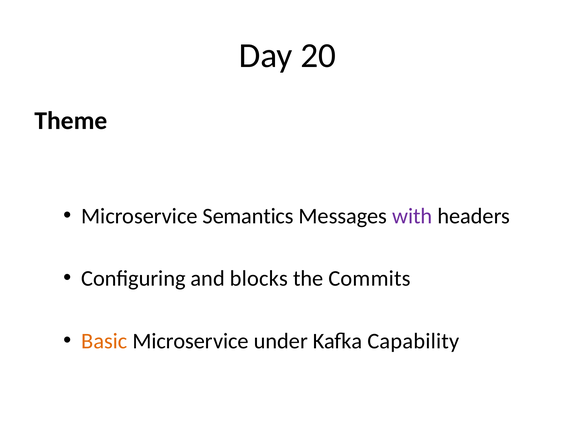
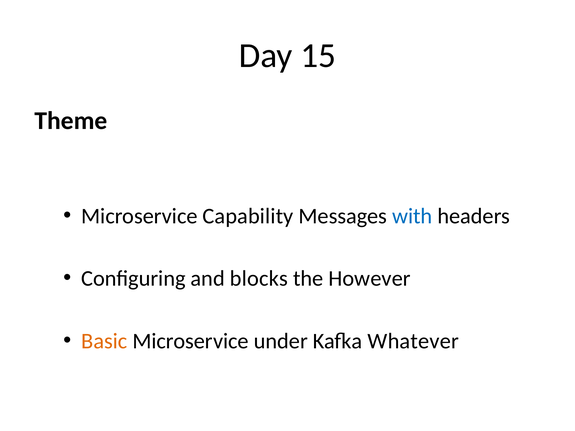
20: 20 -> 15
Semantics: Semantics -> Capability
with colour: purple -> blue
Commits: Commits -> However
Capability: Capability -> Whatever
